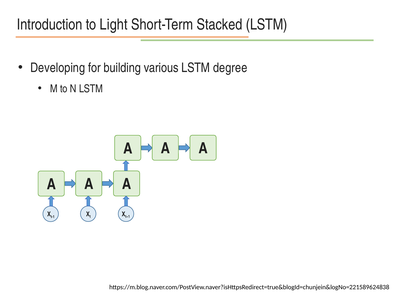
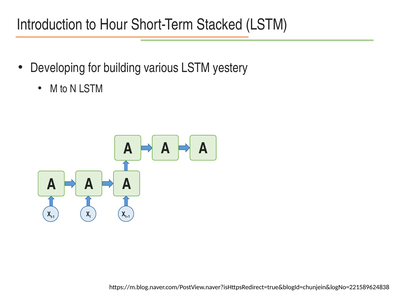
Light: Light -> Hour
degree: degree -> yestery
